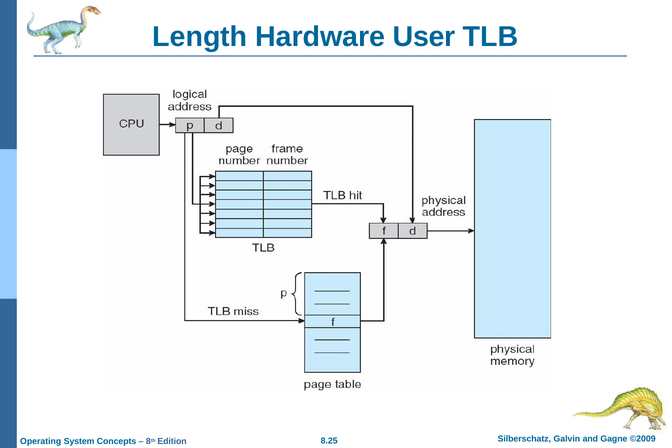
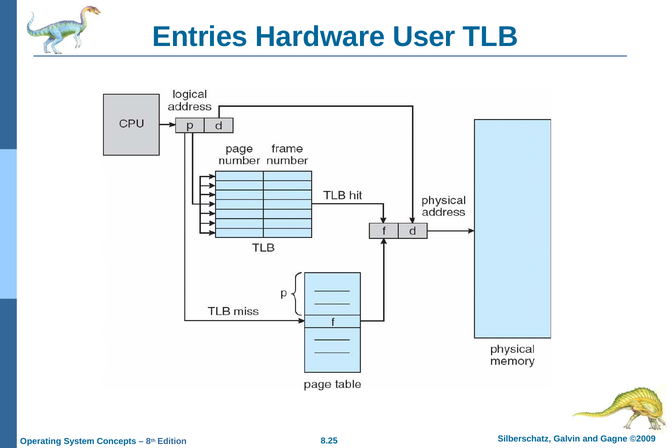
Length: Length -> Entries
